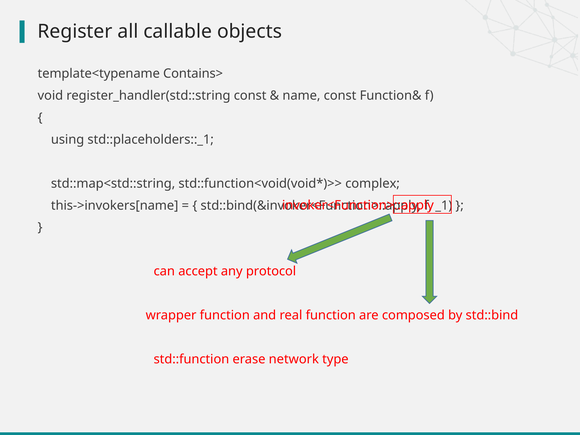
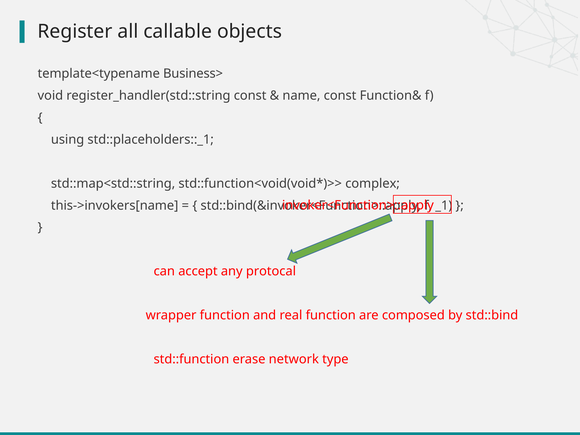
Contains>: Contains> -> Business>
protocol: protocol -> protocal
